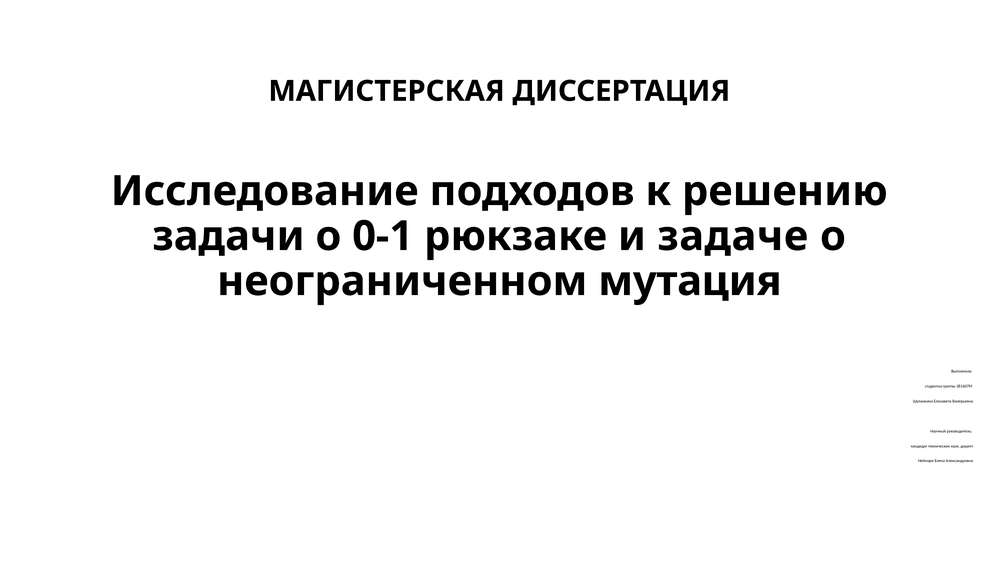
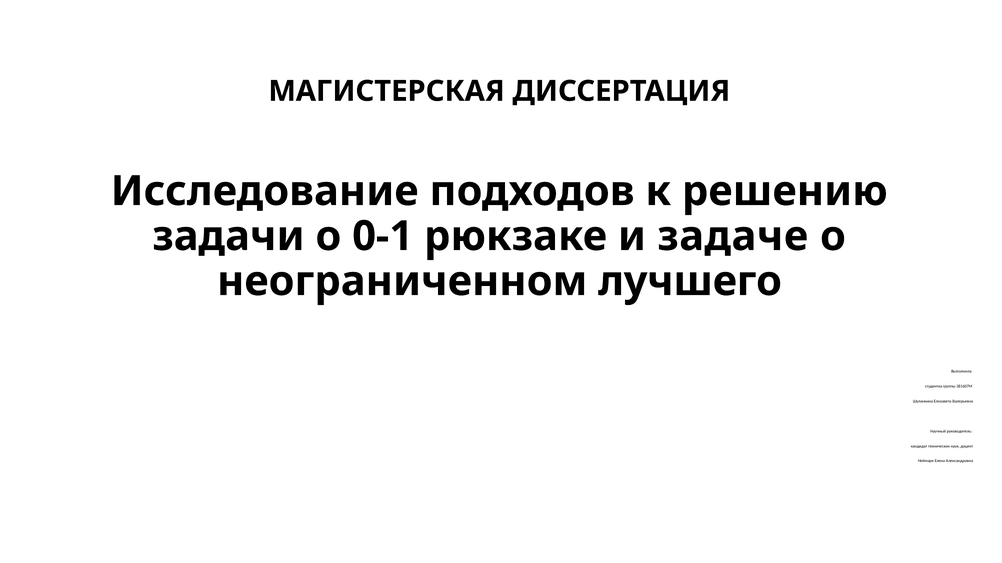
мутация: мутация -> лучшего
